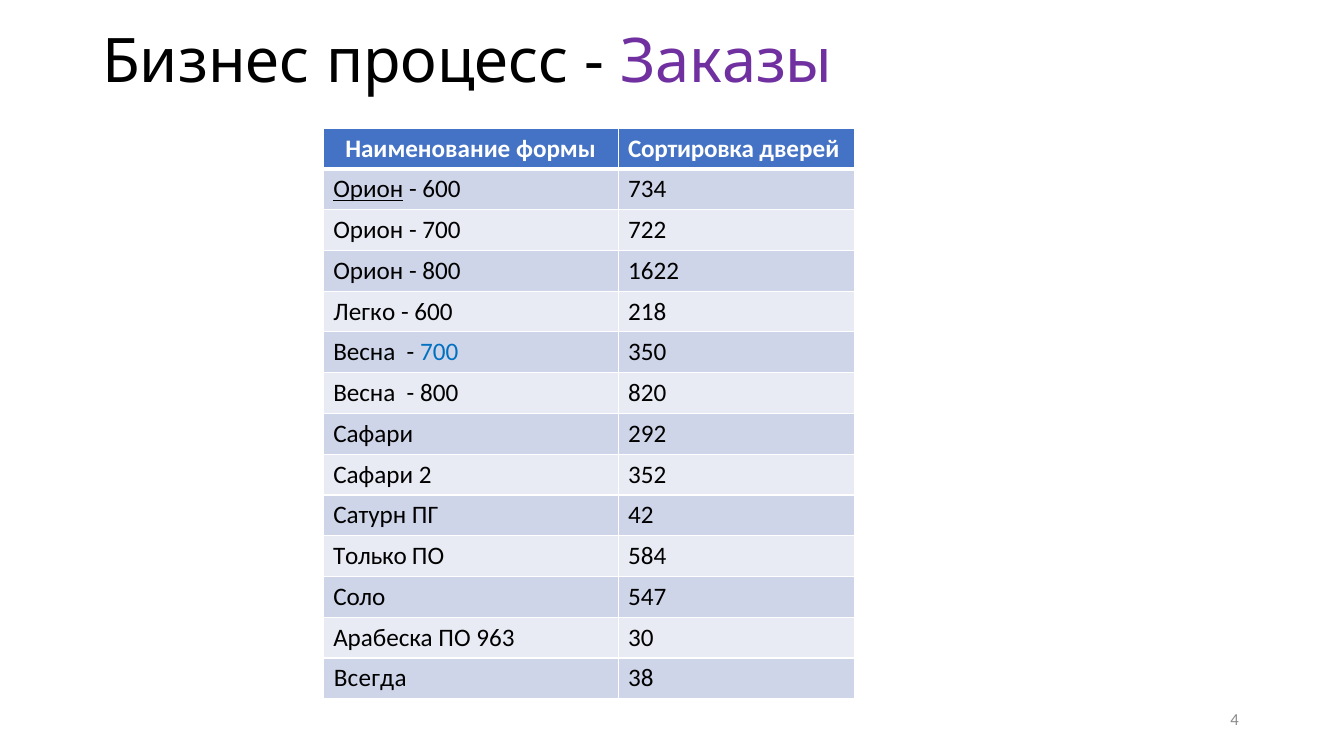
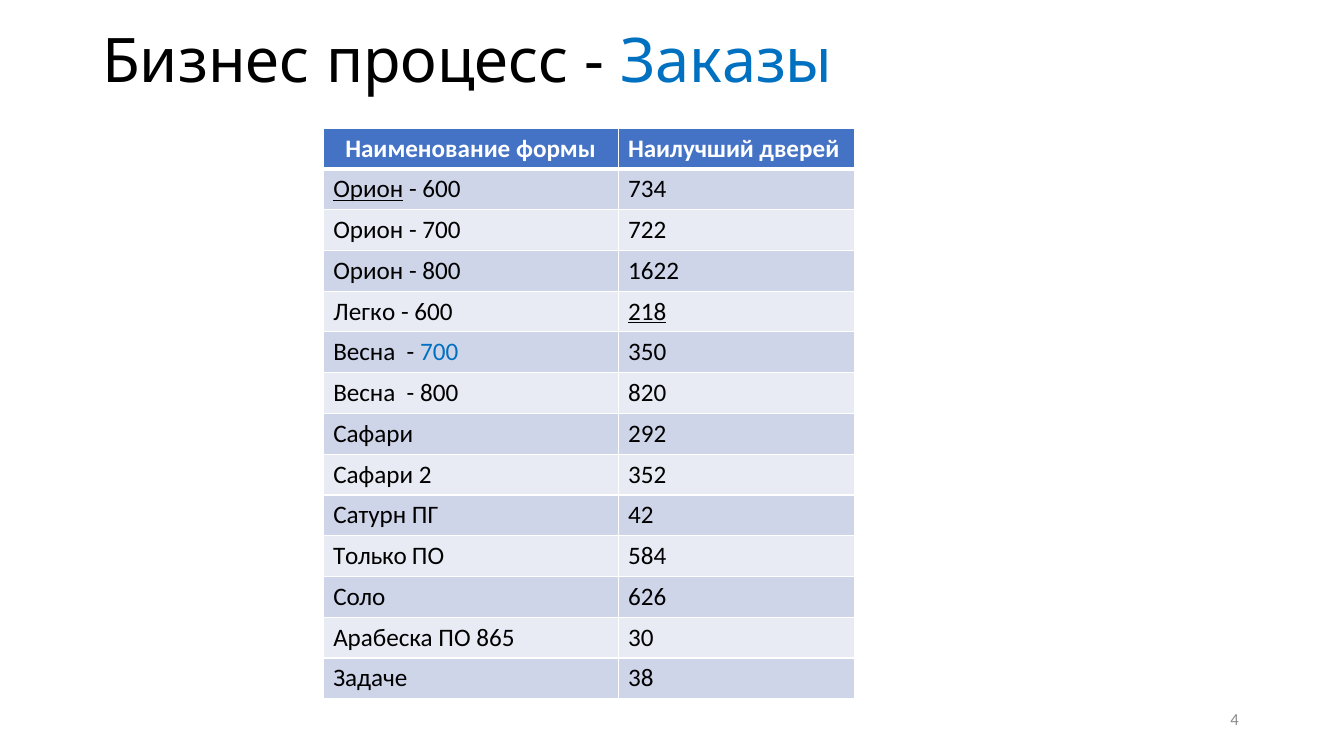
Заказы colour: purple -> blue
Сортировка: Сортировка -> Наилучший
218 underline: none -> present
547: 547 -> 626
963: 963 -> 865
Всегда: Всегда -> Задаче
